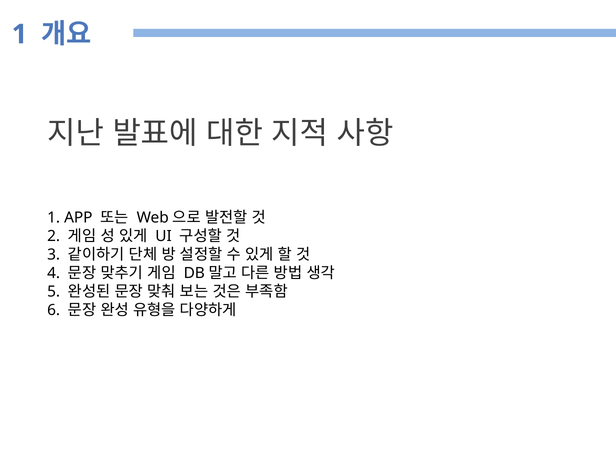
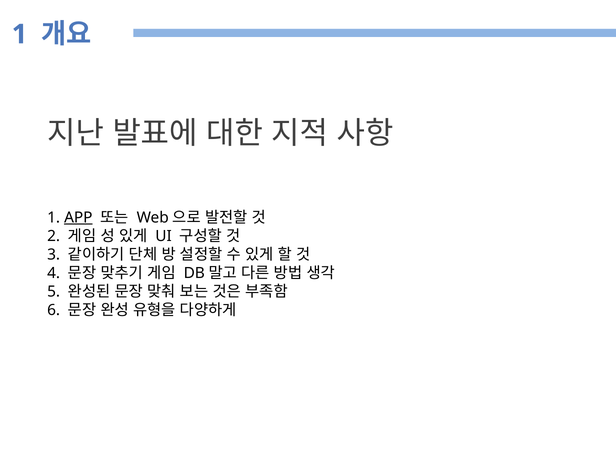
APP underline: none -> present
